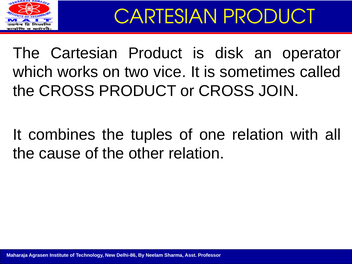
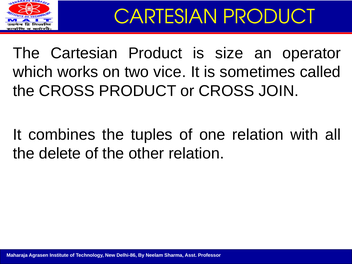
disk: disk -> size
cause: cause -> delete
